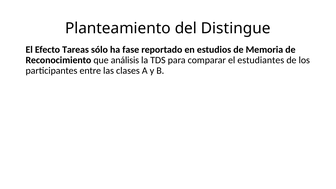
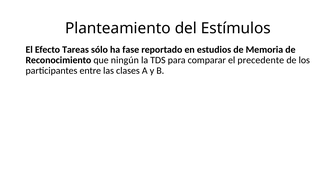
Distingue: Distingue -> Estímulos
análisis: análisis -> ningún
estudiantes: estudiantes -> precedente
